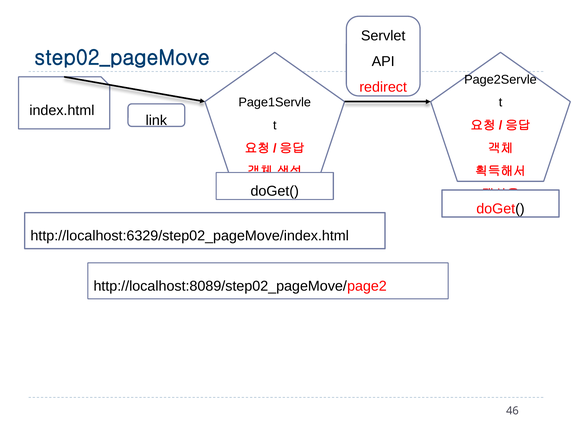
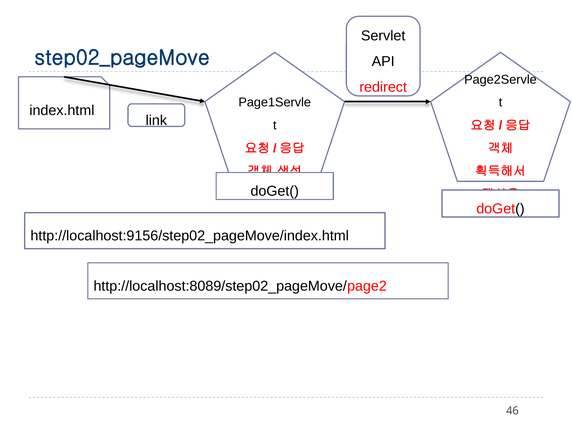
http://localhost:6329/step02_pageMove/index.html: http://localhost:6329/step02_pageMove/index.html -> http://localhost:9156/step02_pageMove/index.html
